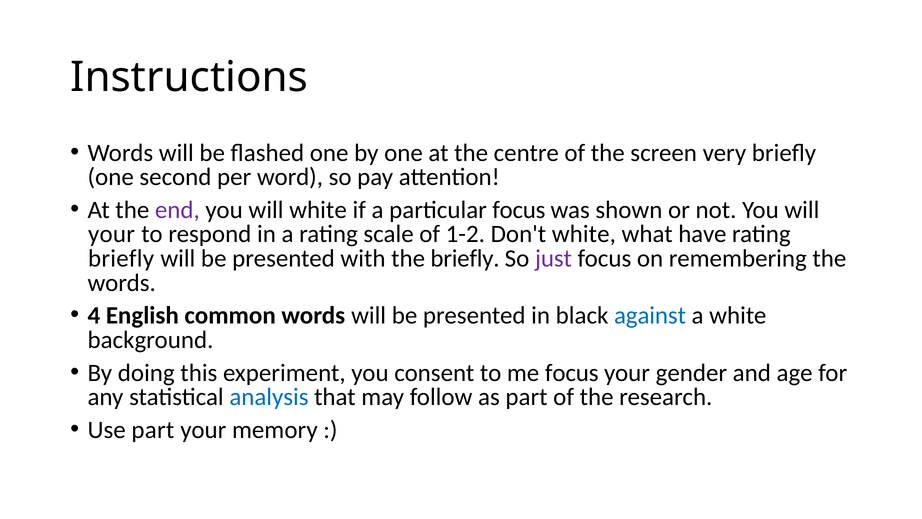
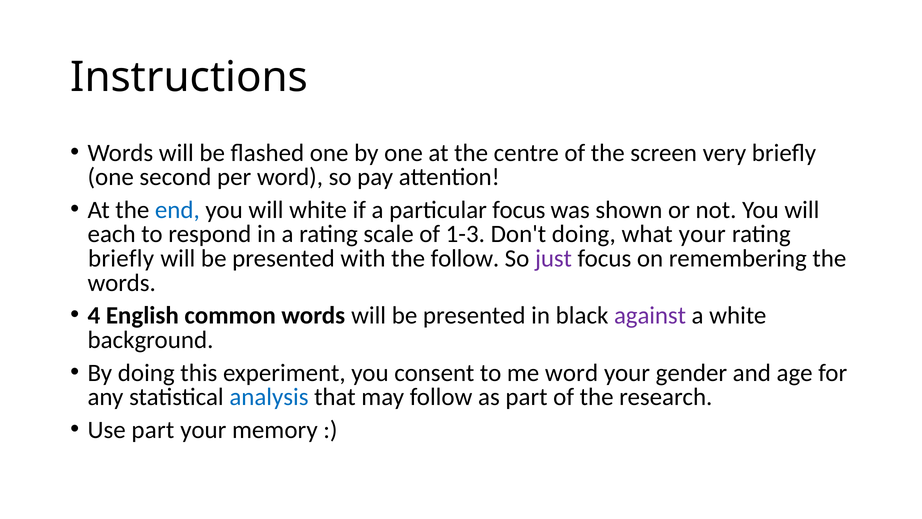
end colour: purple -> blue
your at (112, 234): your -> each
1-2: 1-2 -> 1-3
Don't white: white -> doing
what have: have -> your
the briefly: briefly -> follow
against colour: blue -> purple
me focus: focus -> word
